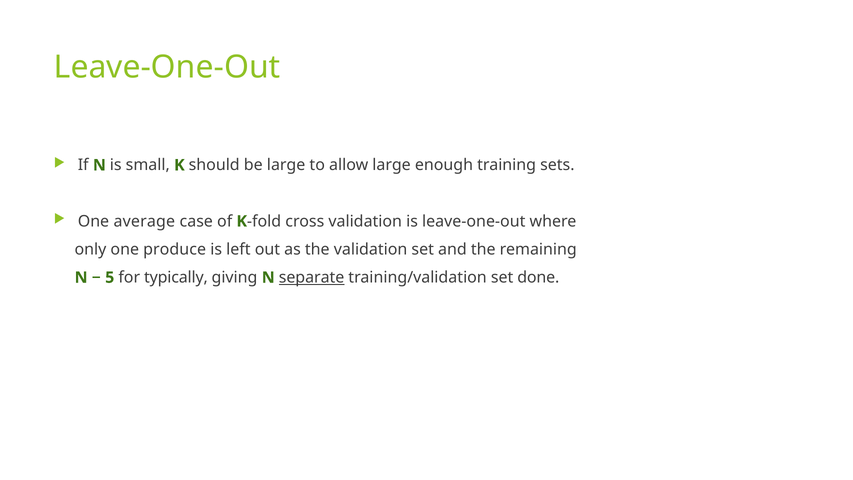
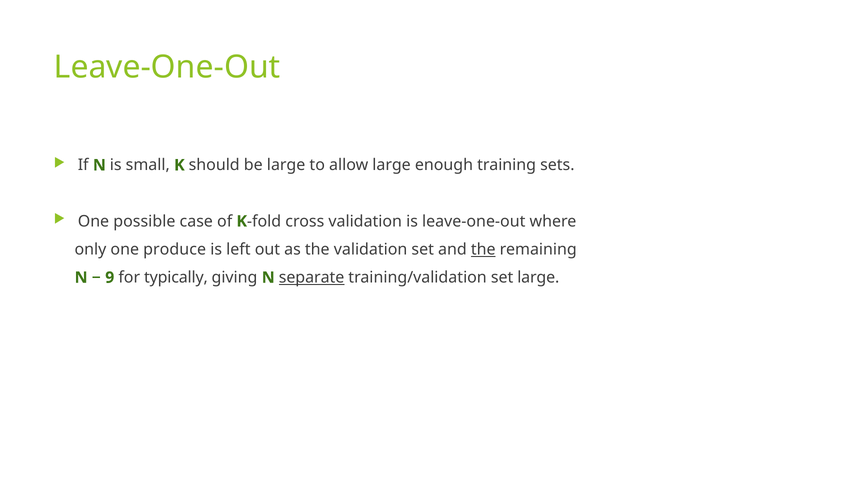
average: average -> possible
the at (483, 249) underline: none -> present
5: 5 -> 9
set done: done -> large
